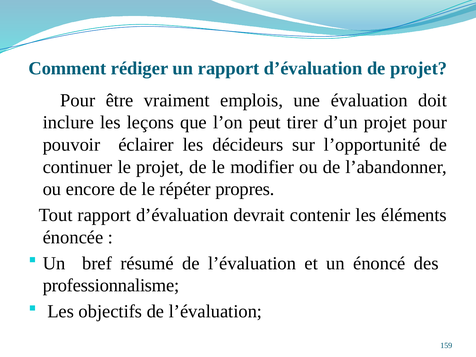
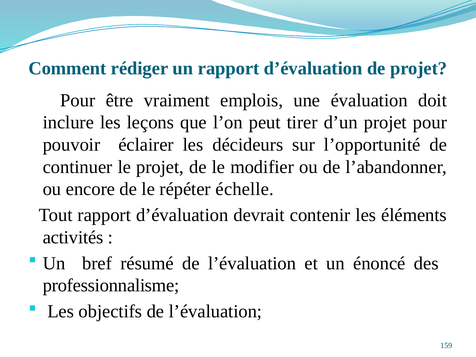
propres: propres -> échelle
énoncée: énoncée -> activités
